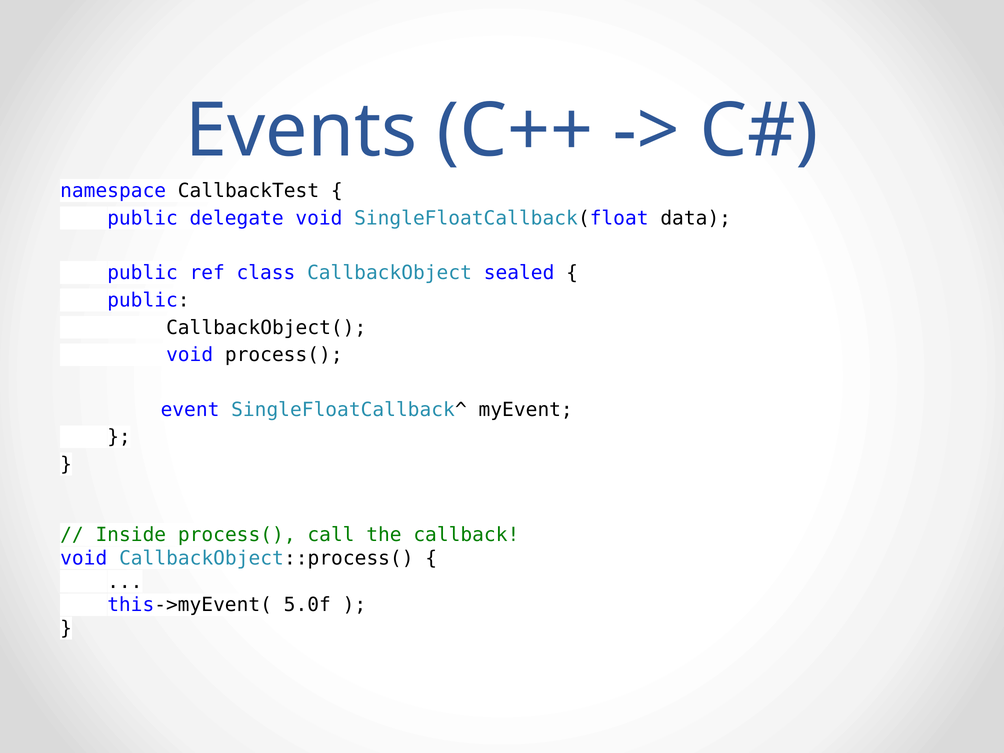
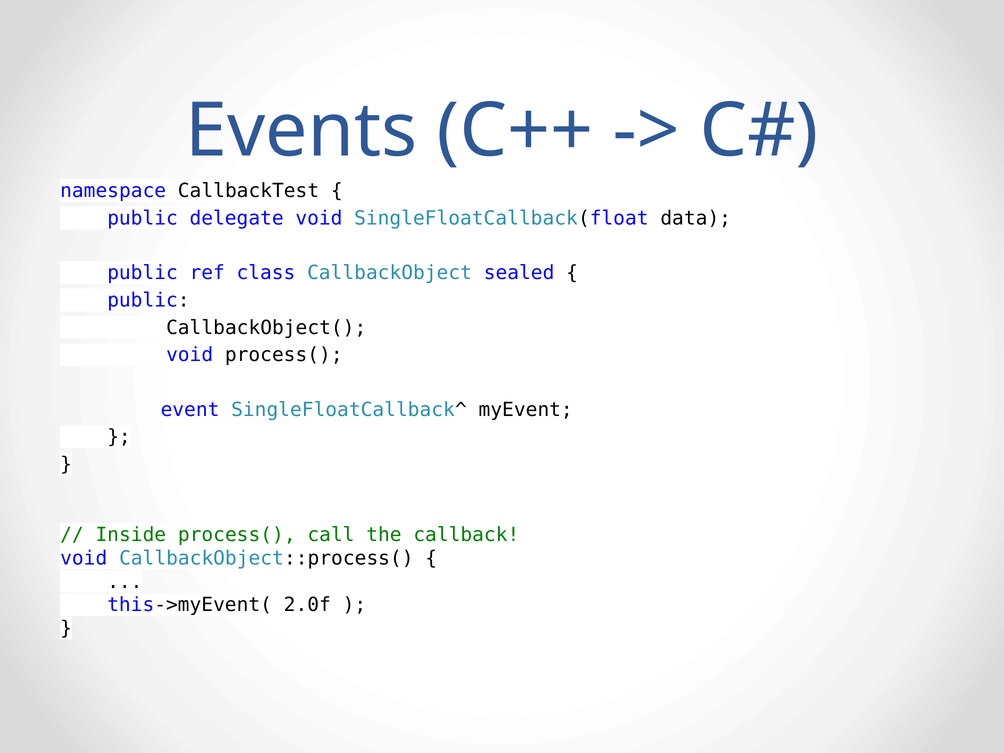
5.0f: 5.0f -> 2.0f
